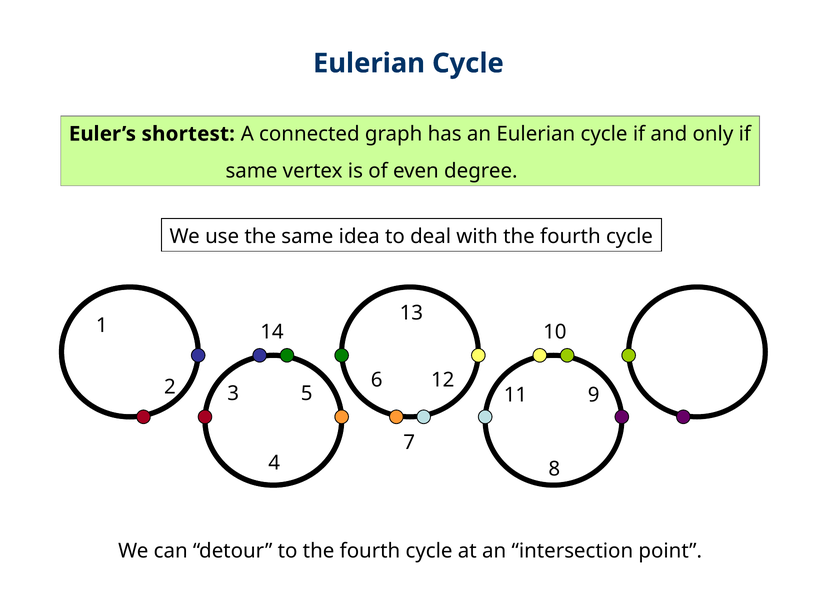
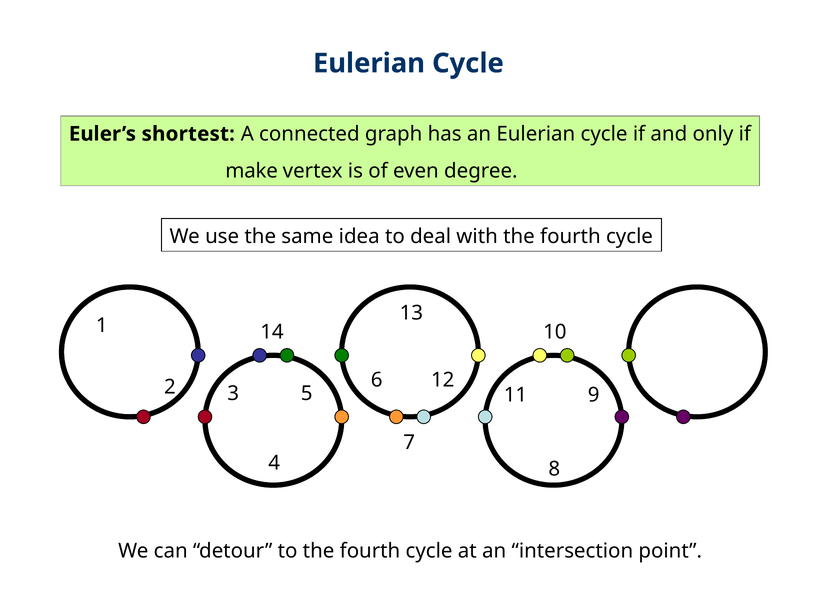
same at (251, 171): same -> make
